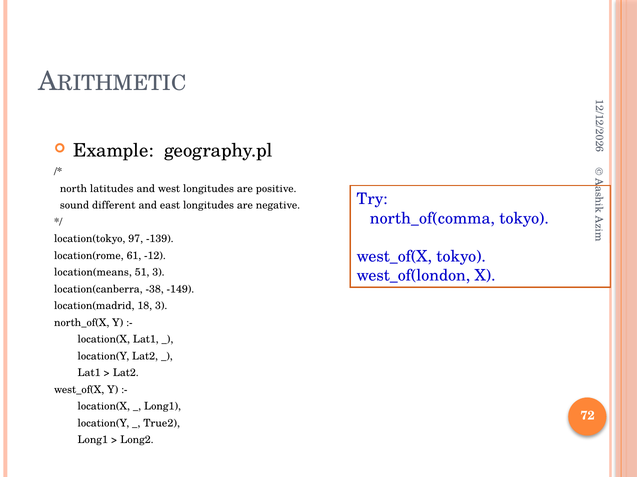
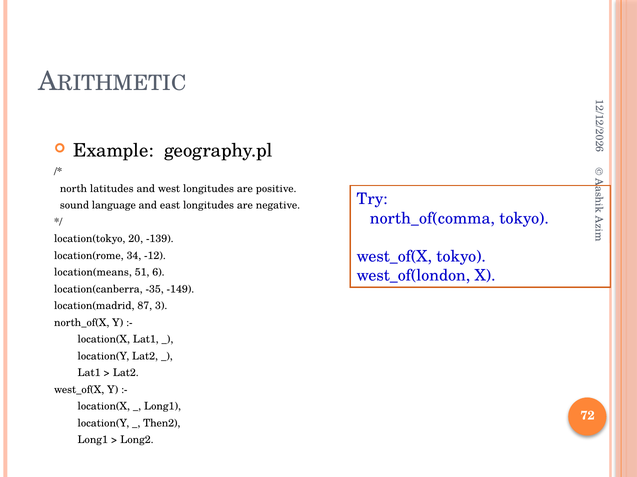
different: different -> language
97: 97 -> 20
61: 61 -> 34
51 3: 3 -> 6
-38: -38 -> -35
18: 18 -> 87
True2: True2 -> Then2
